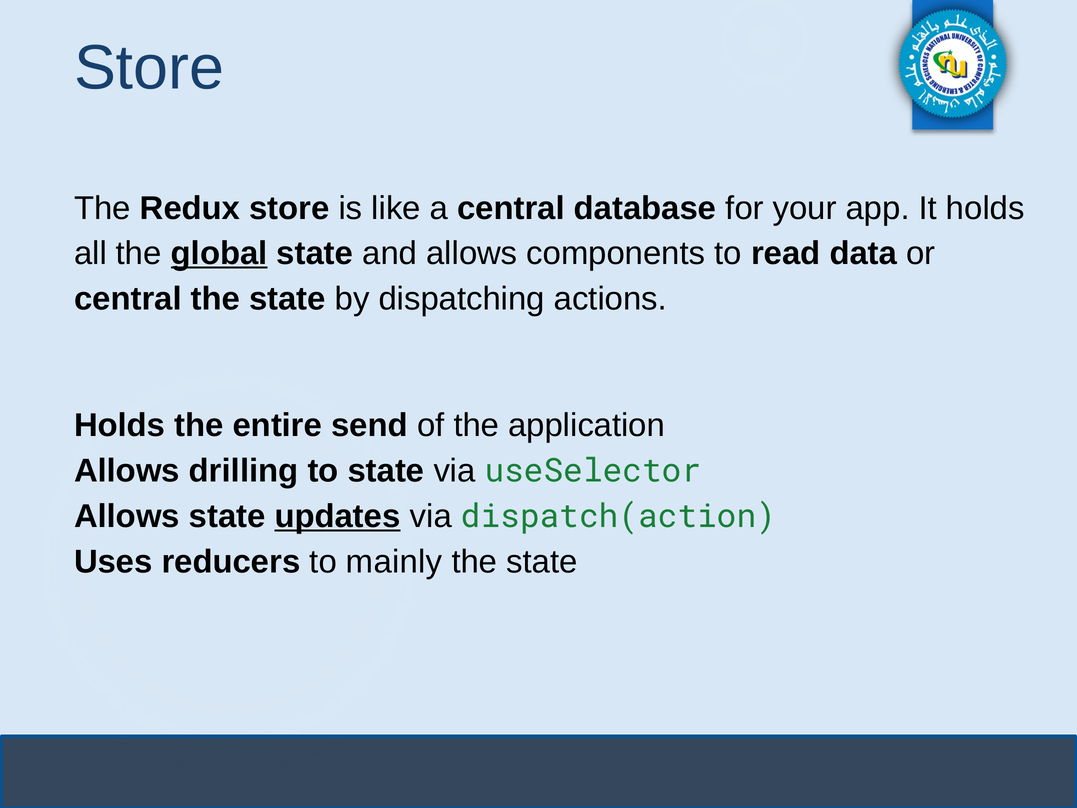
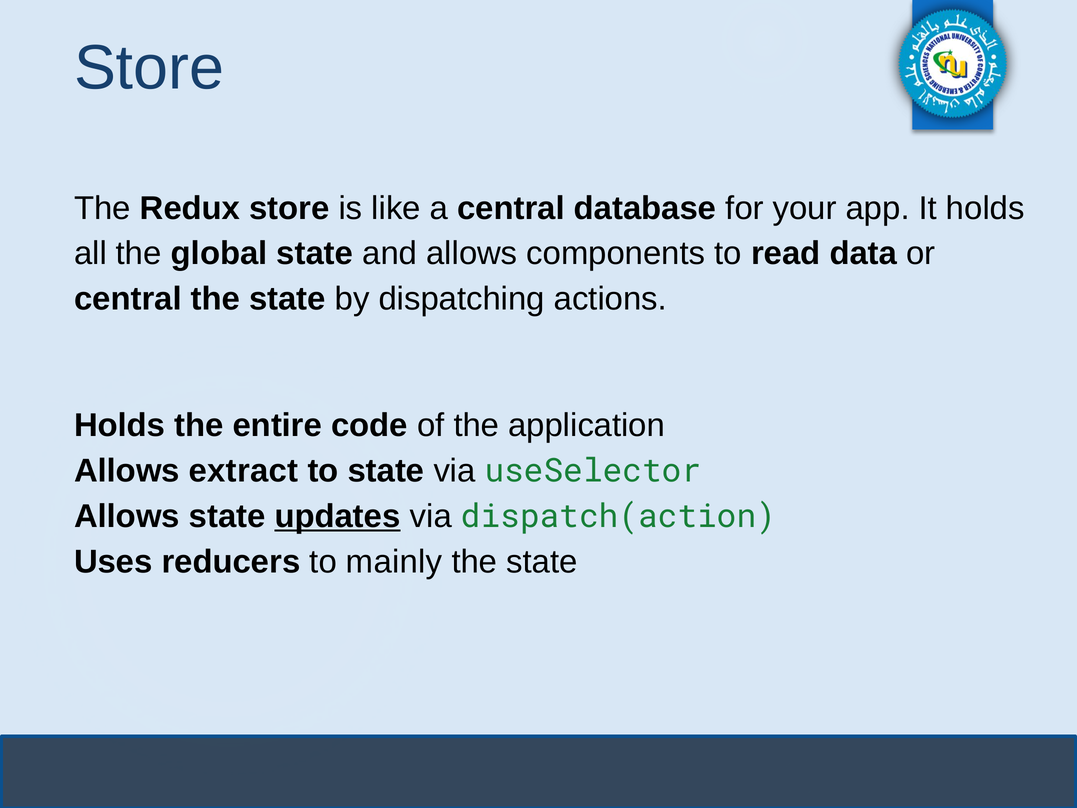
global underline: present -> none
send: send -> code
drilling: drilling -> extract
